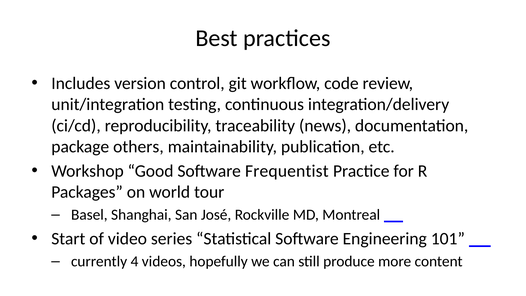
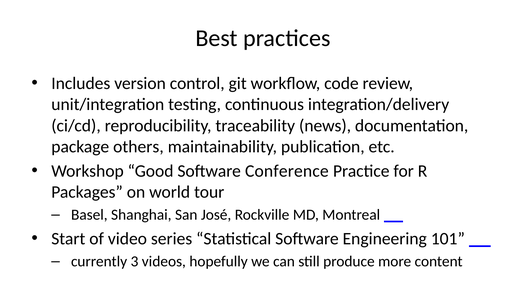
Frequentist: Frequentist -> Conference
4: 4 -> 3
